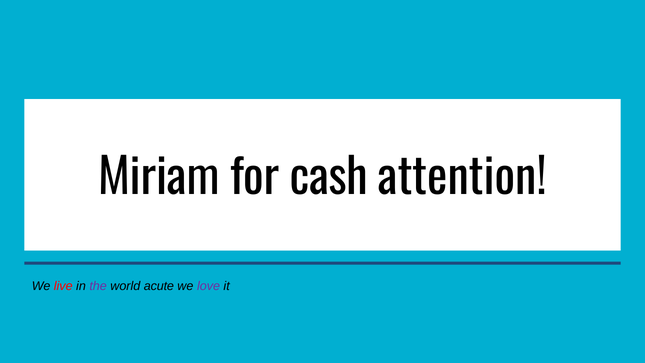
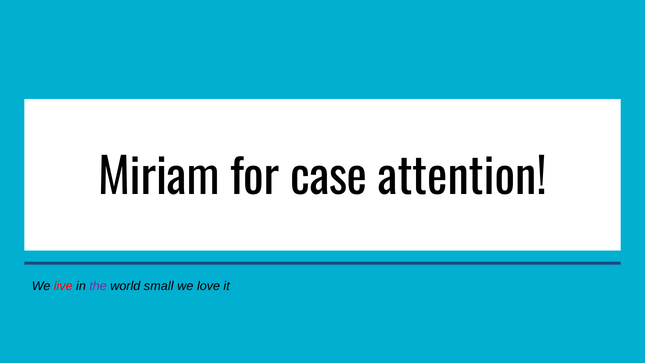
cash: cash -> case
acute: acute -> small
love colour: purple -> black
